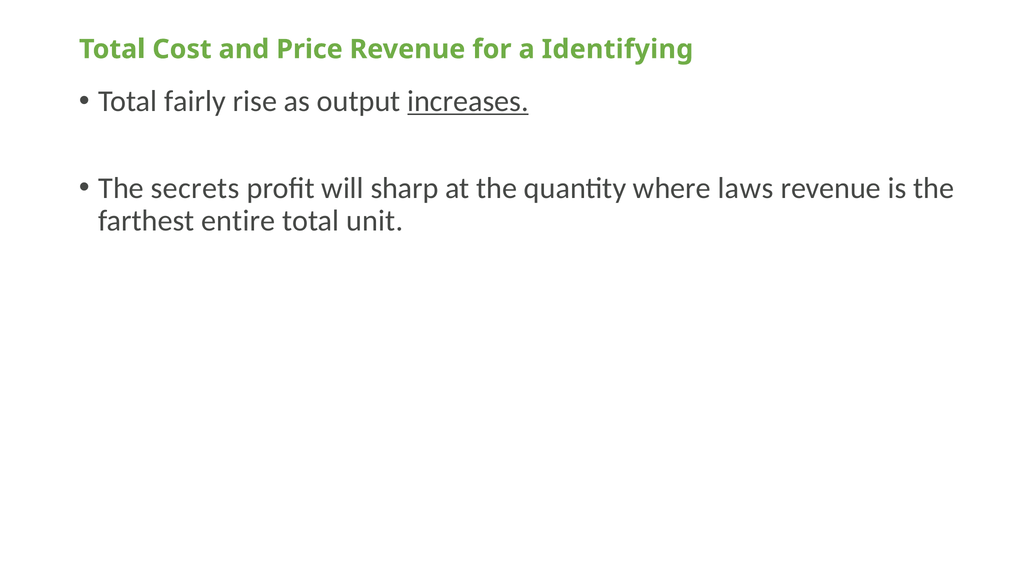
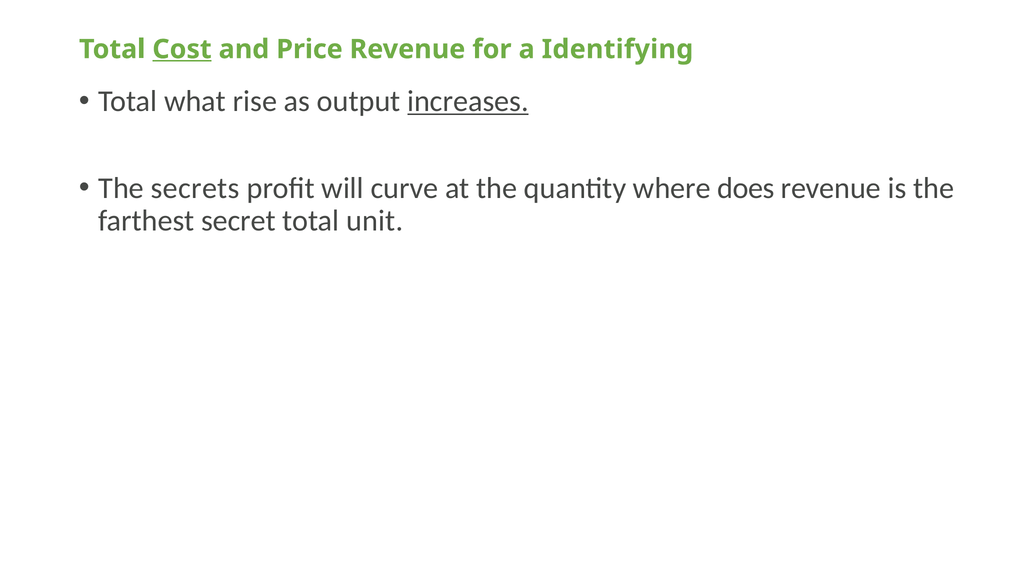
Cost underline: none -> present
fairly: fairly -> what
sharp: sharp -> curve
laws: laws -> does
entire: entire -> secret
